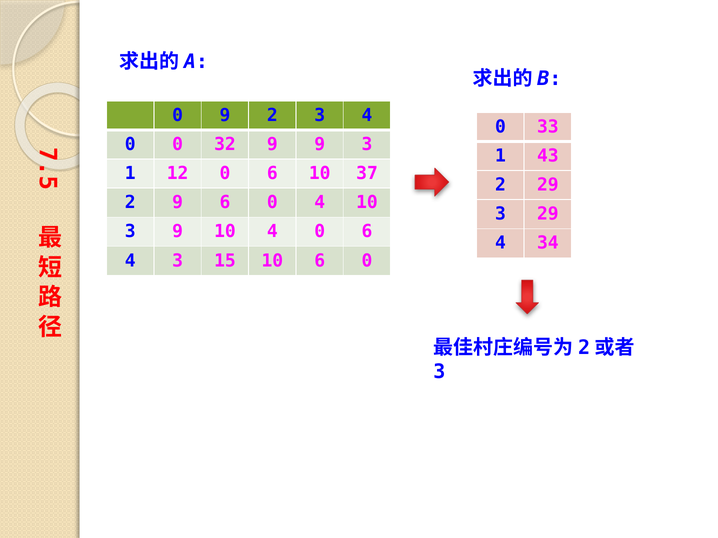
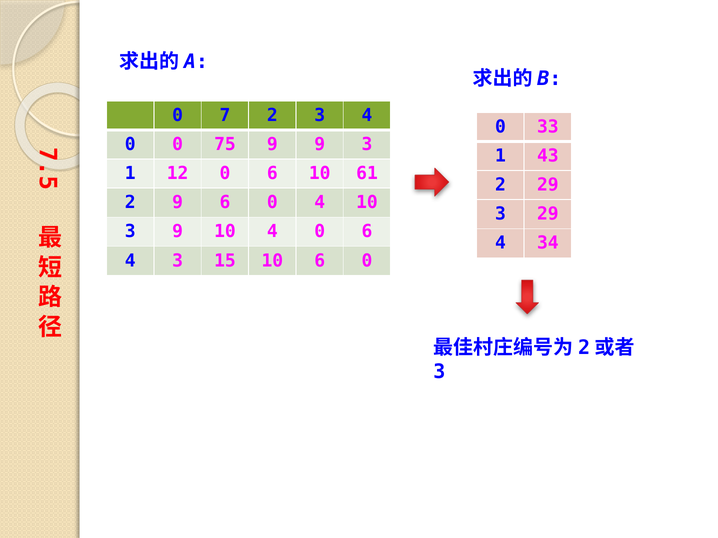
0 9: 9 -> 7
32: 32 -> 75
37: 37 -> 61
